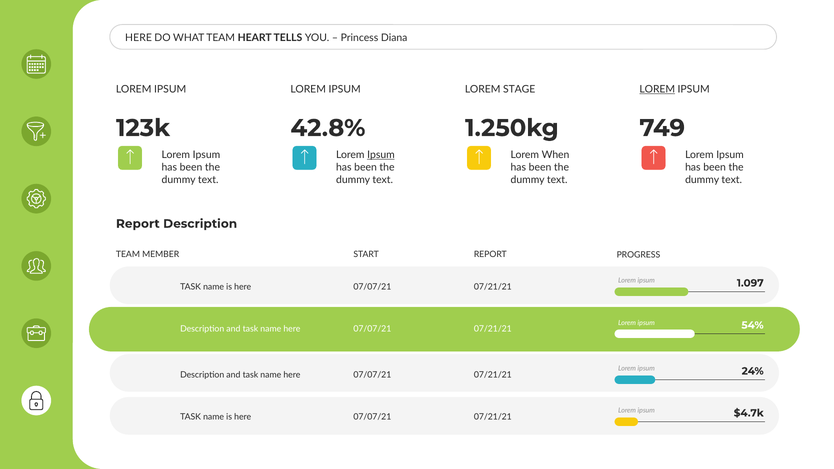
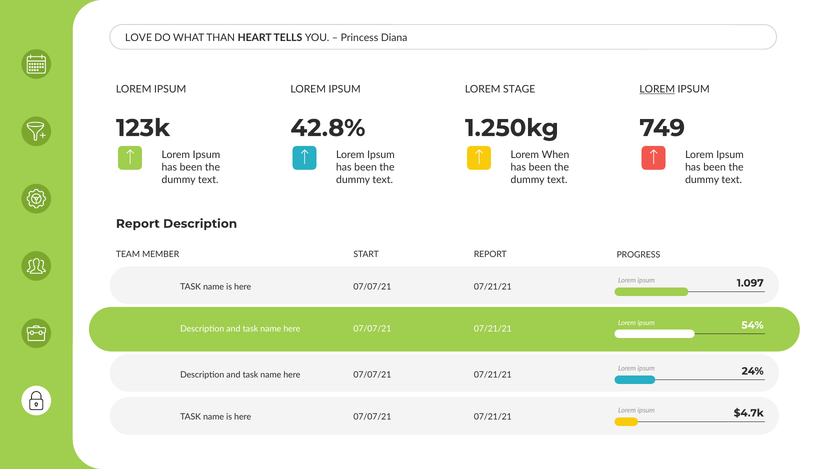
HERE at (139, 38): HERE -> LOVE
WHAT TEAM: TEAM -> THAN
Ipsum at (381, 155) underline: present -> none
